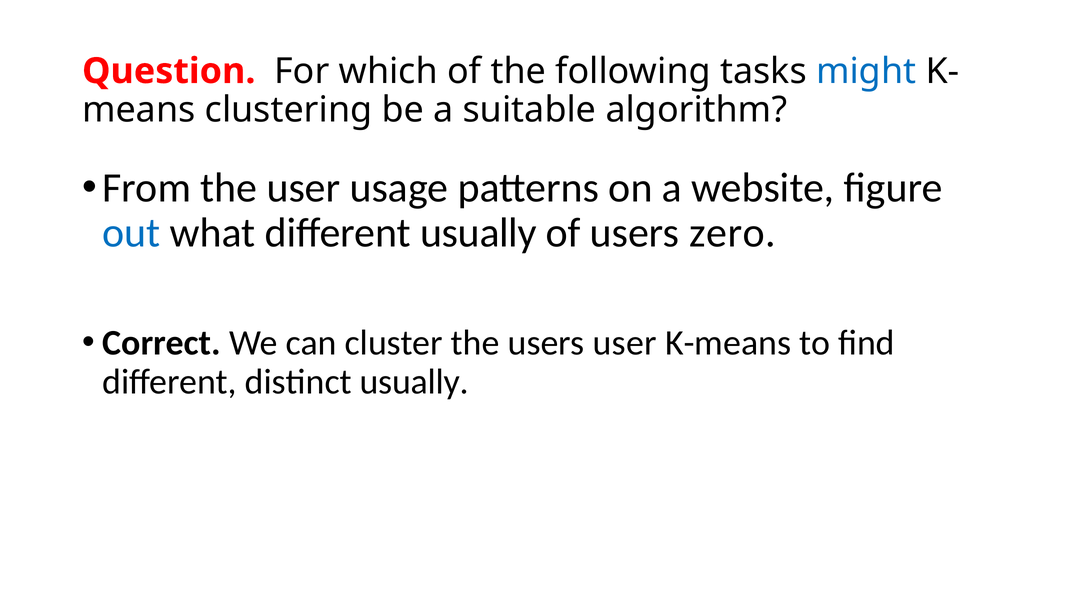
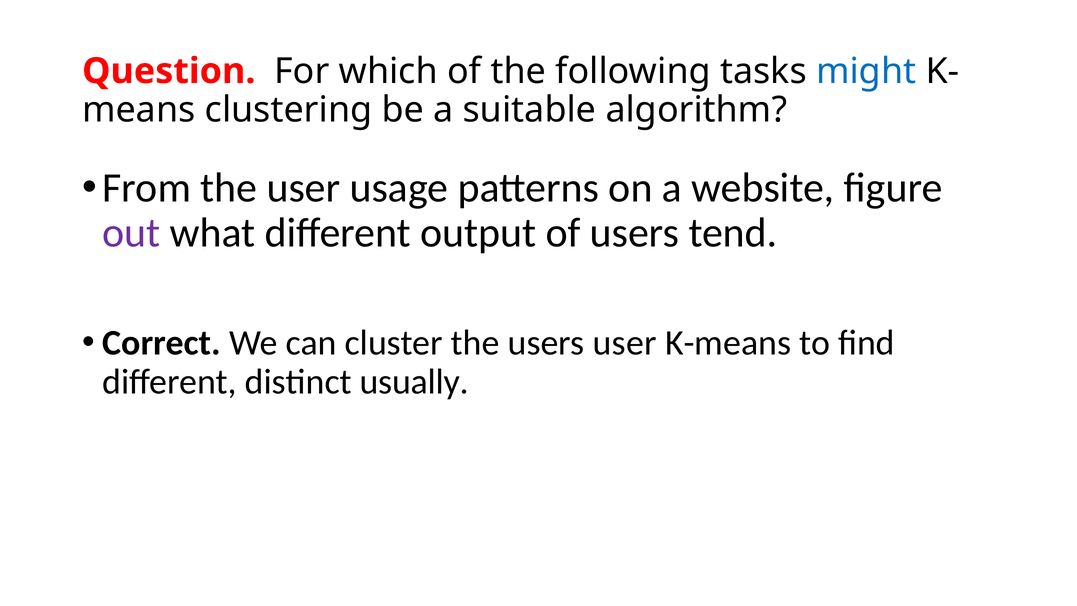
out colour: blue -> purple
different usually: usually -> output
zero: zero -> tend
